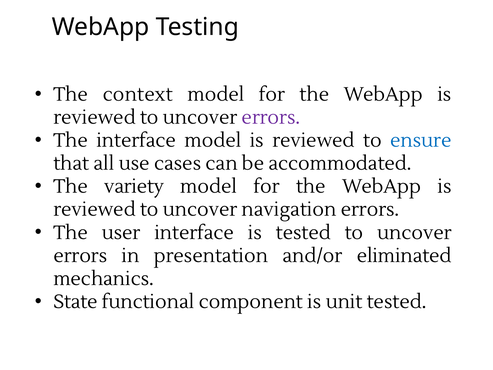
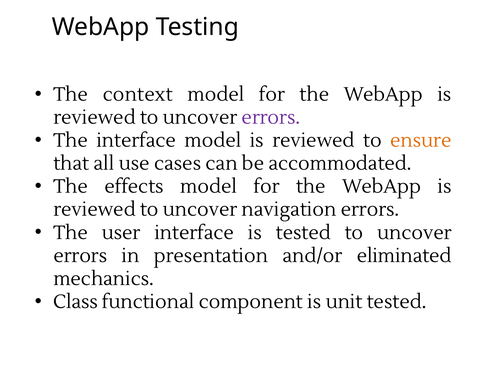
ensure colour: blue -> orange
variety: variety -> effects
State: State -> Class
